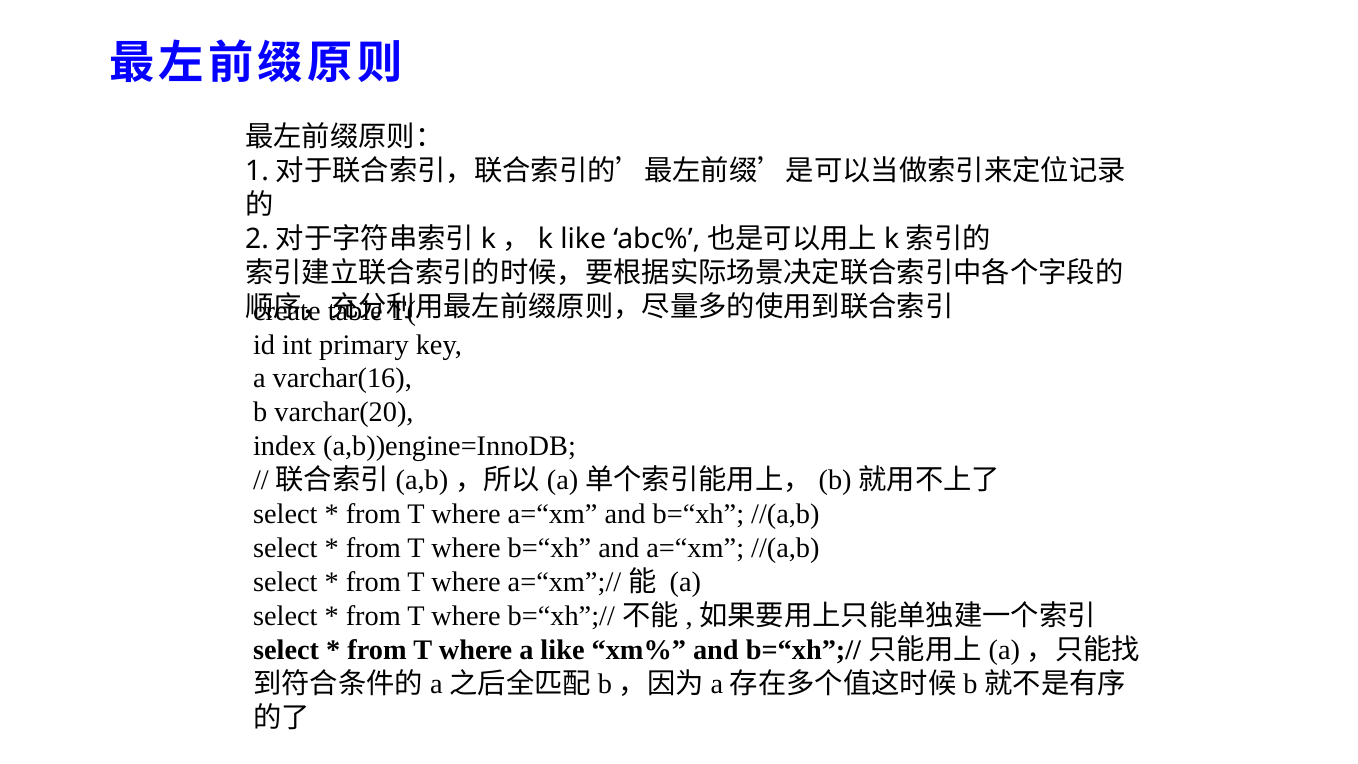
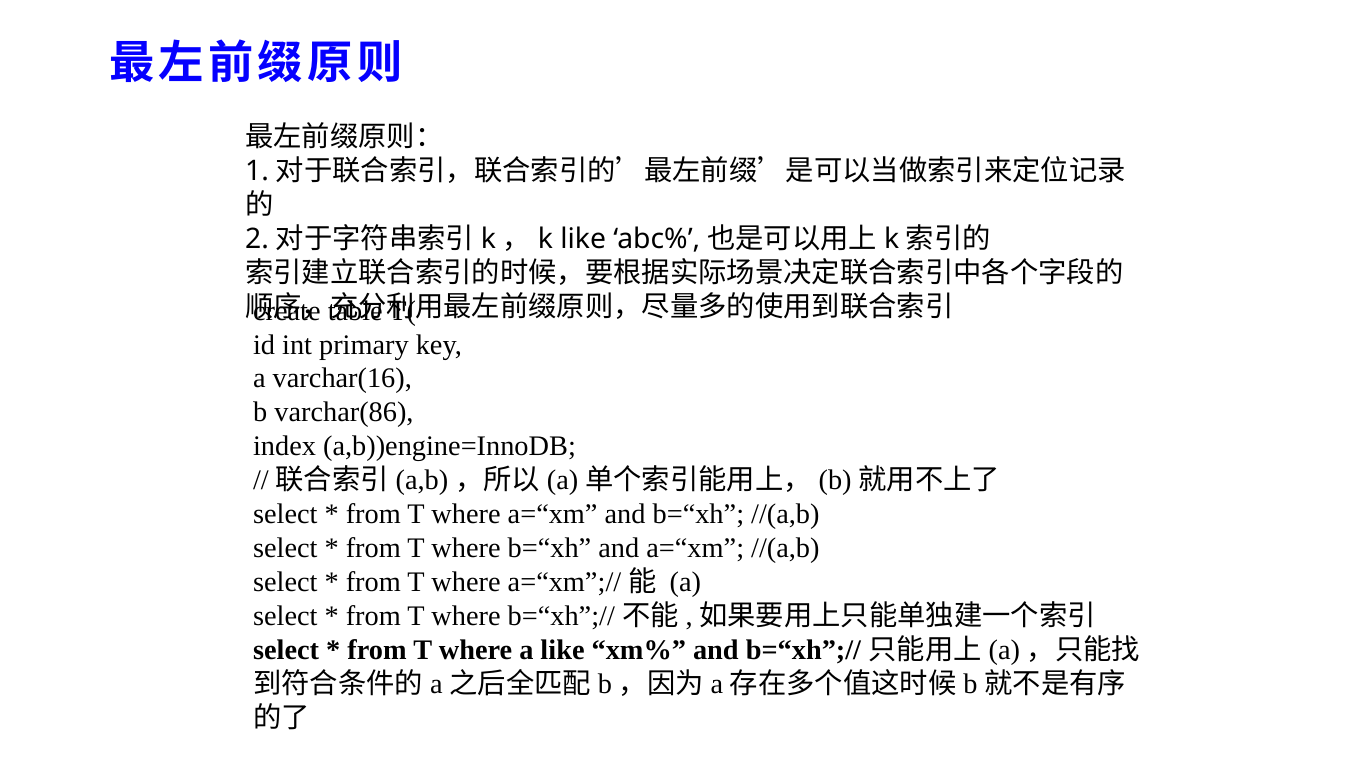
varchar(20: varchar(20 -> varchar(86
